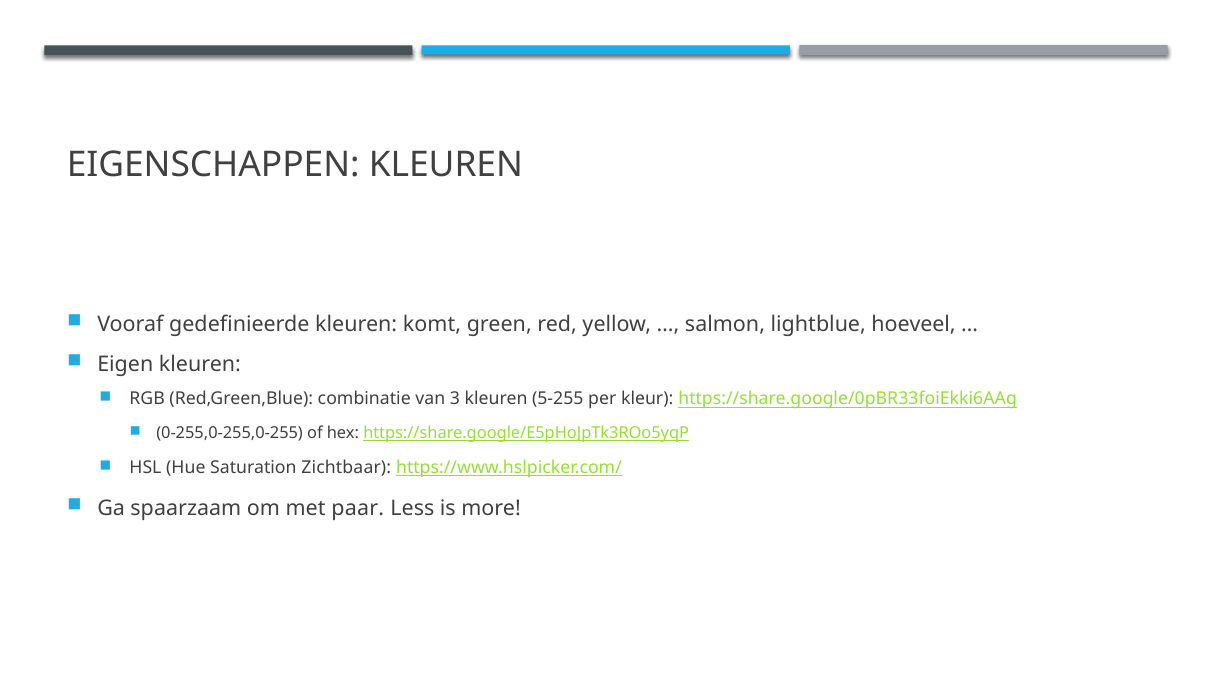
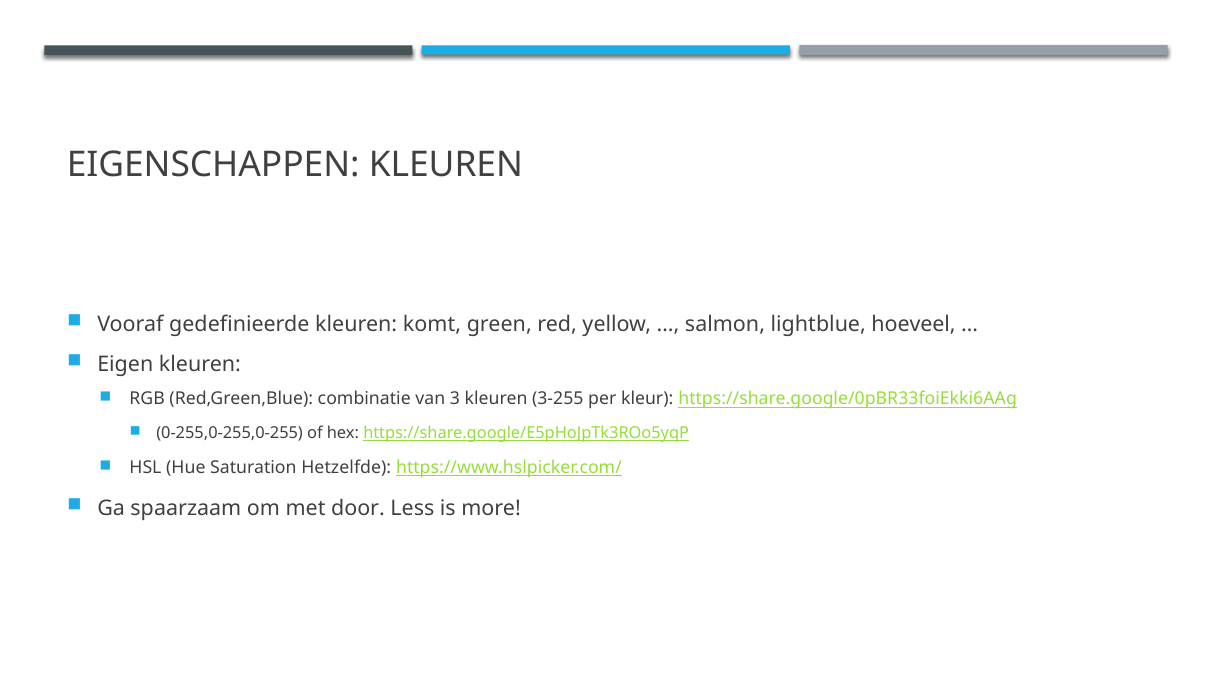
5-255: 5-255 -> 3-255
Zichtbaar: Zichtbaar -> Hetzelfde
paar: paar -> door
